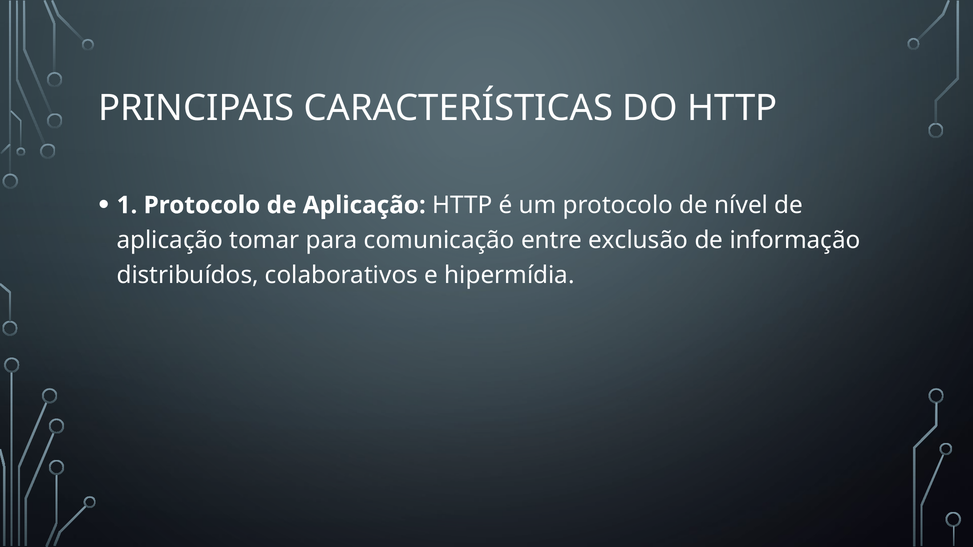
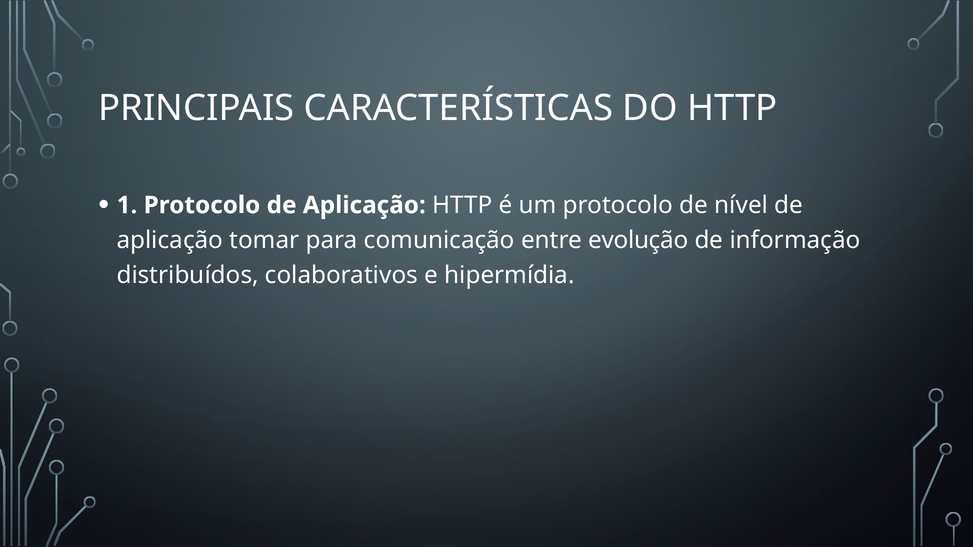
exclusão: exclusão -> evolução
